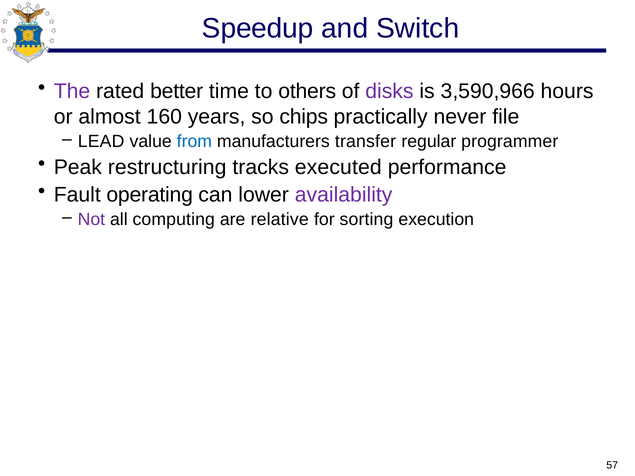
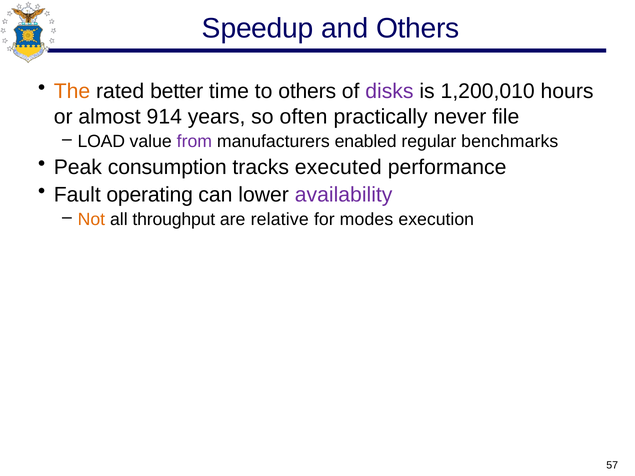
and Switch: Switch -> Others
The colour: purple -> orange
3,590,966: 3,590,966 -> 1,200,010
160: 160 -> 914
chips: chips -> often
LEAD: LEAD -> LOAD
from colour: blue -> purple
transfer: transfer -> enabled
programmer: programmer -> benchmarks
restructuring: restructuring -> consumption
Not colour: purple -> orange
computing: computing -> throughput
sorting: sorting -> modes
